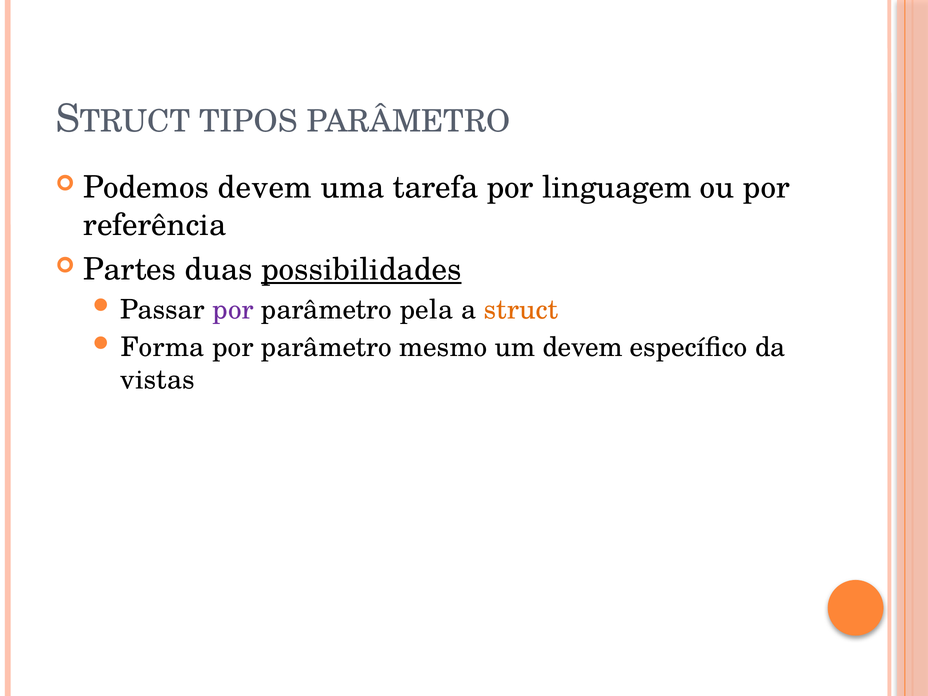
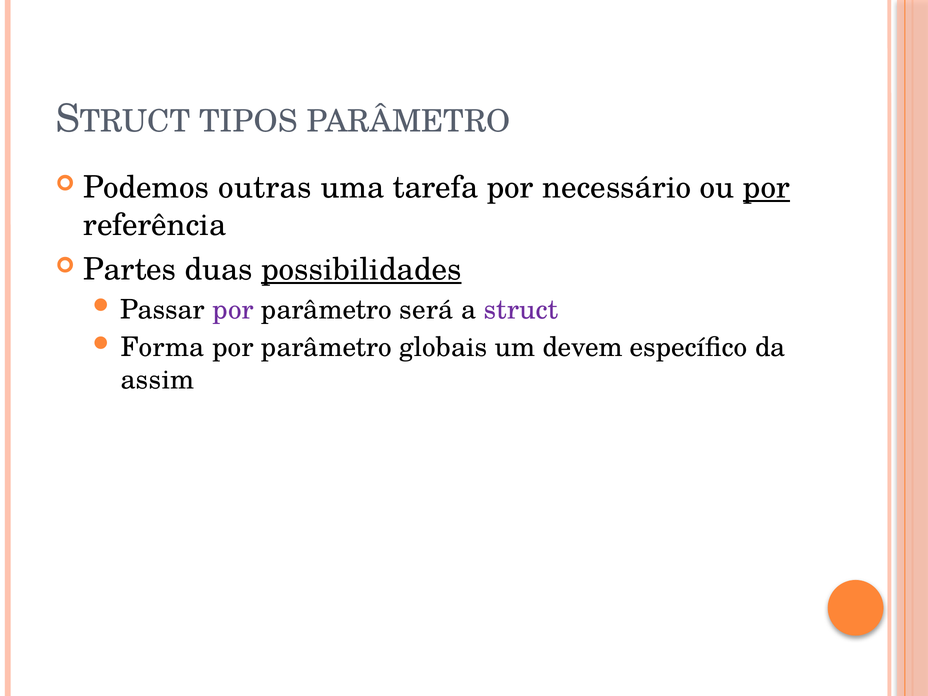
Podemos devem: devem -> outras
linguagem: linguagem -> necessário
por at (766, 188) underline: none -> present
pela: pela -> será
struct colour: orange -> purple
mesmo: mesmo -> globais
vistas: vistas -> assim
